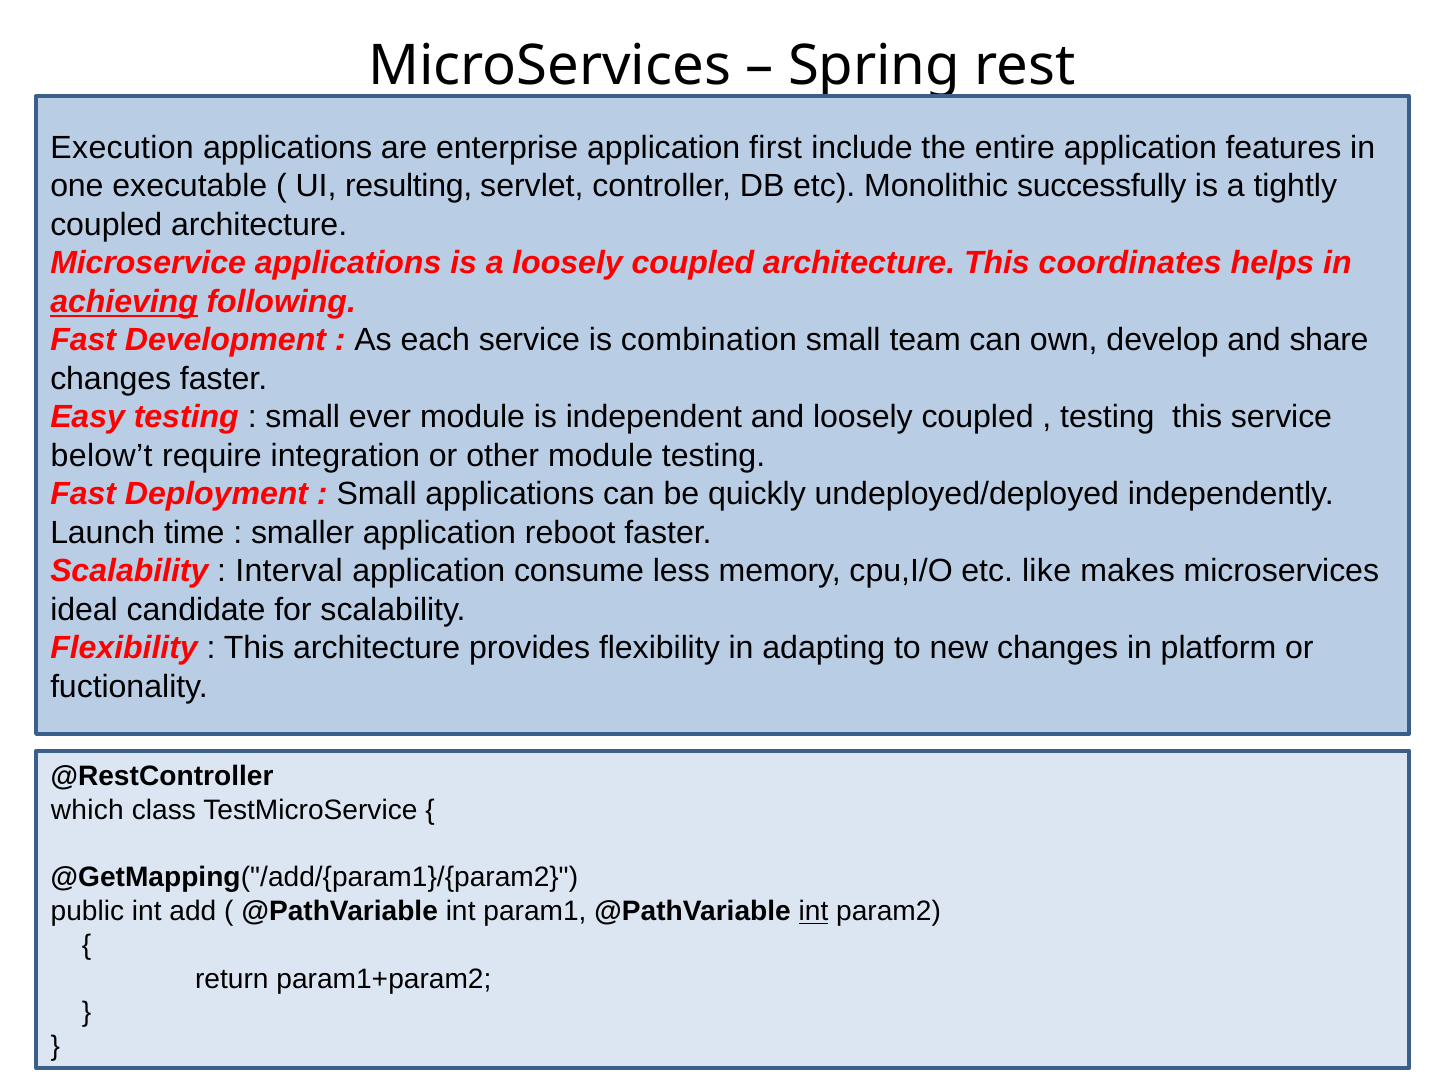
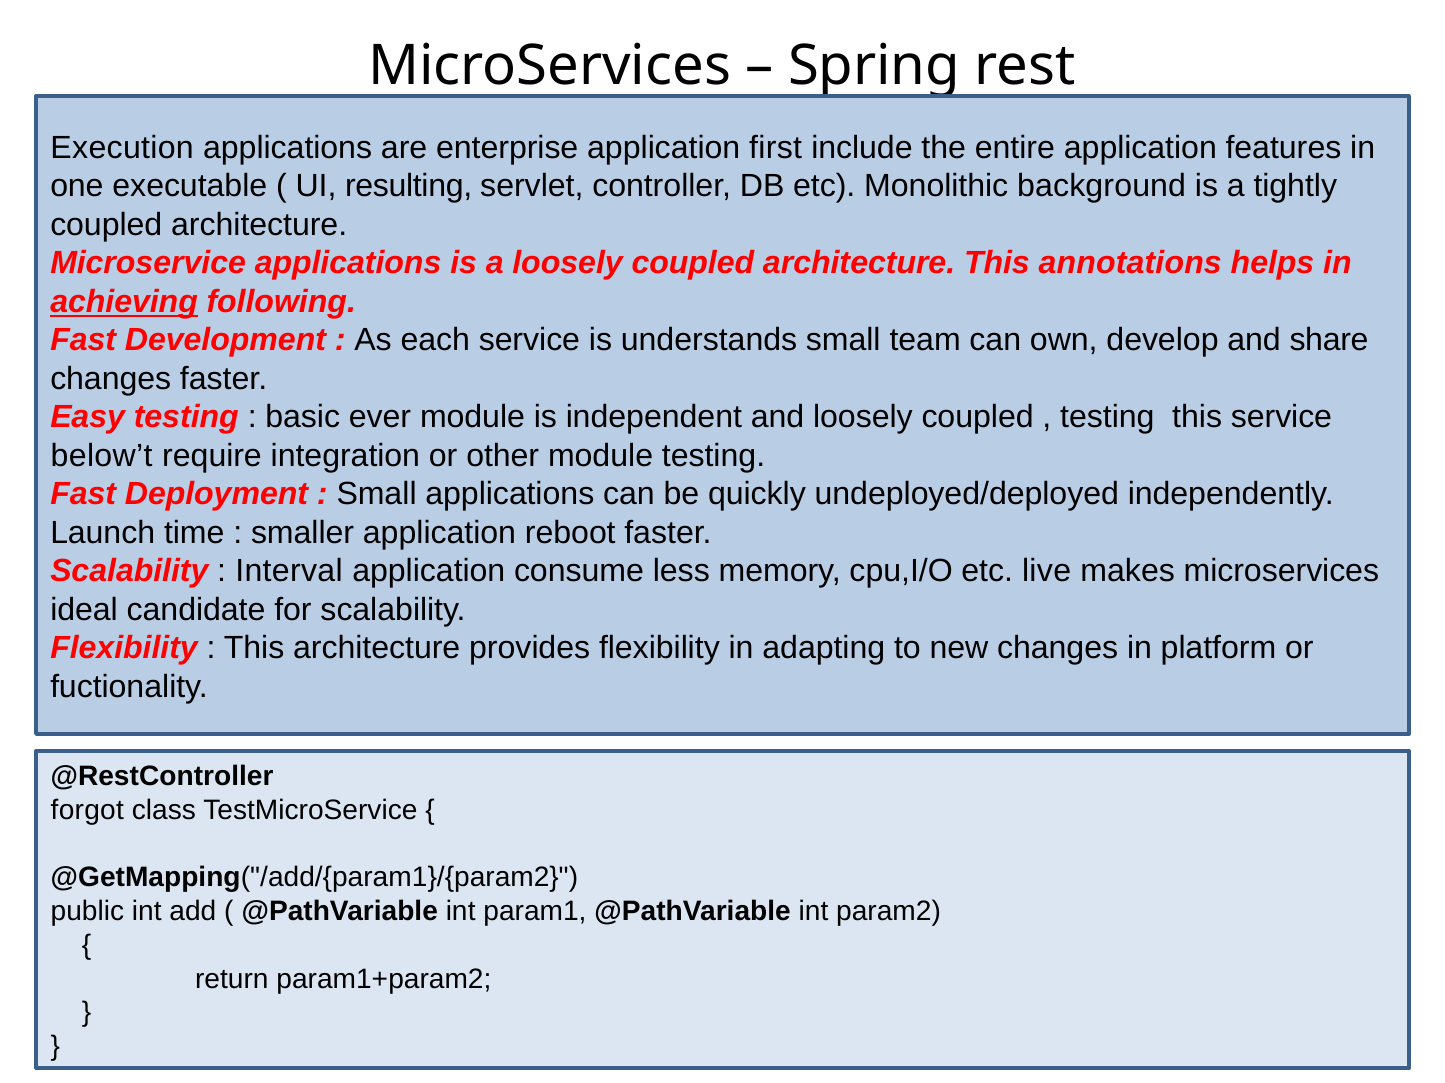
successfully: successfully -> background
coordinates: coordinates -> annotations
combination: combination -> understands
small at (303, 418): small -> basic
like: like -> live
which: which -> forgot
int at (814, 912) underline: present -> none
